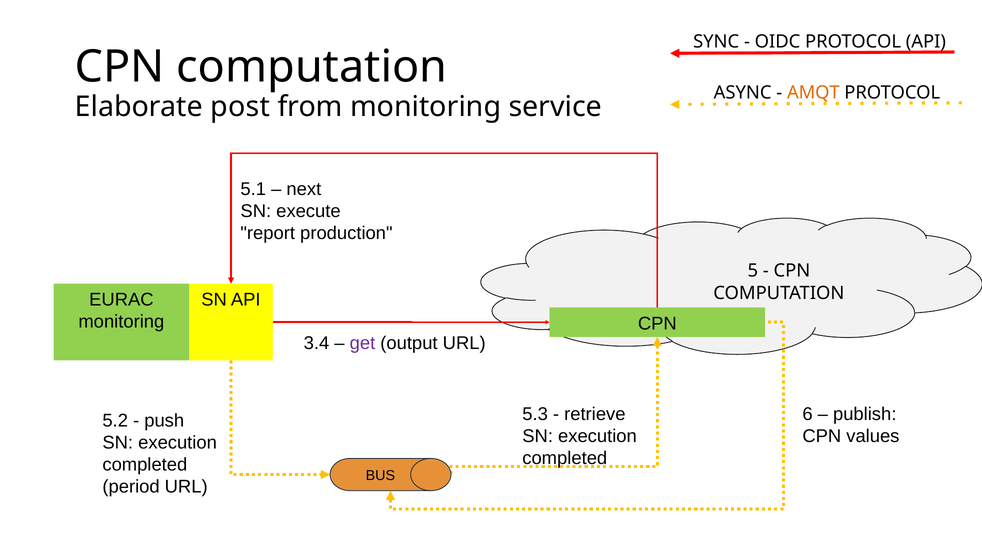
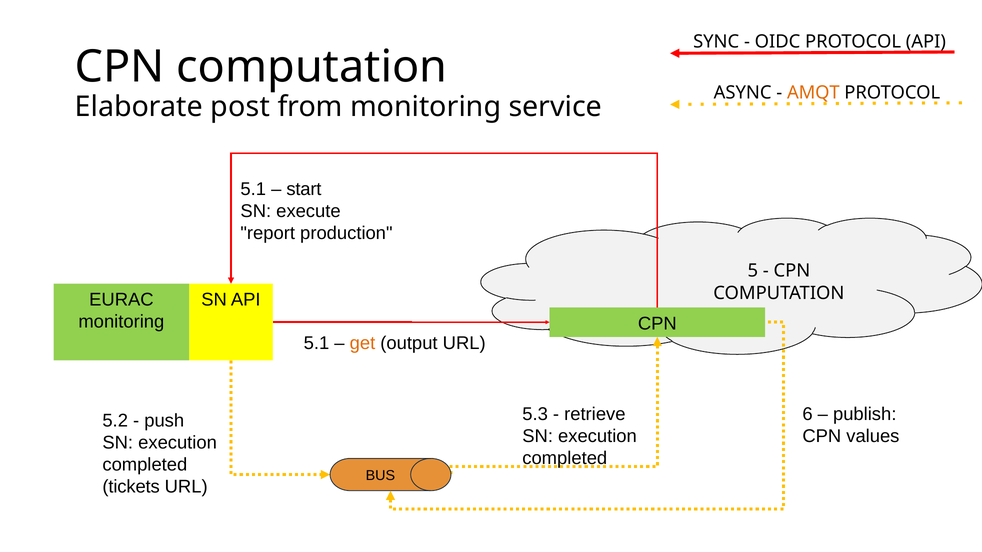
next: next -> start
3.4 at (317, 343): 3.4 -> 5.1
get colour: purple -> orange
period: period -> tickets
